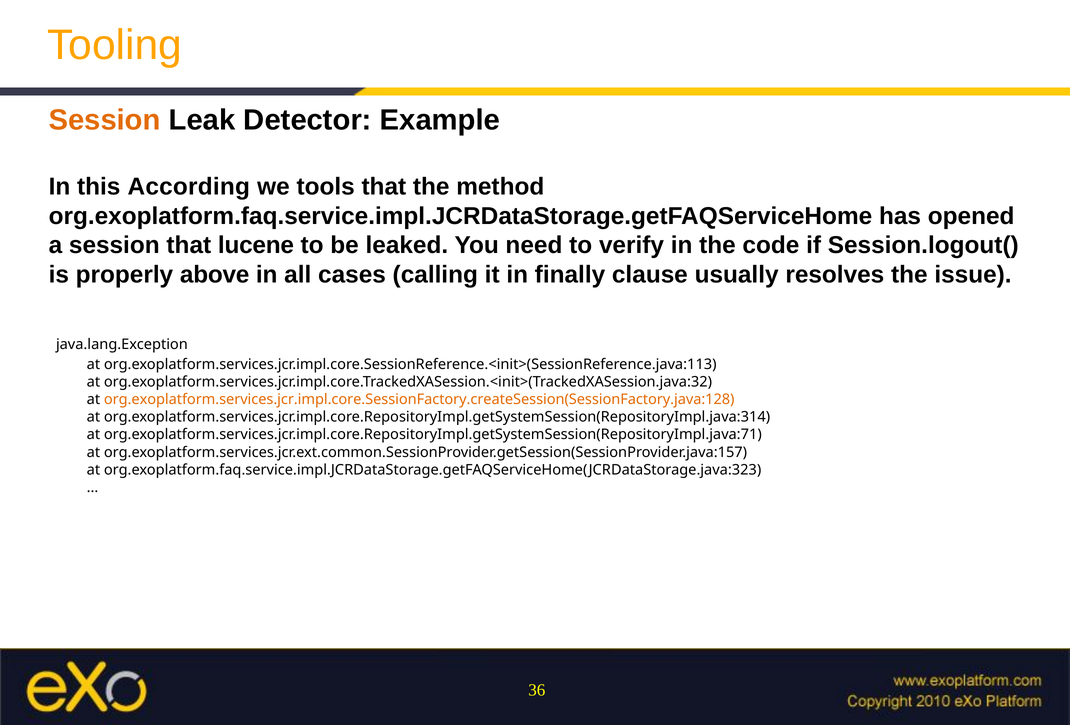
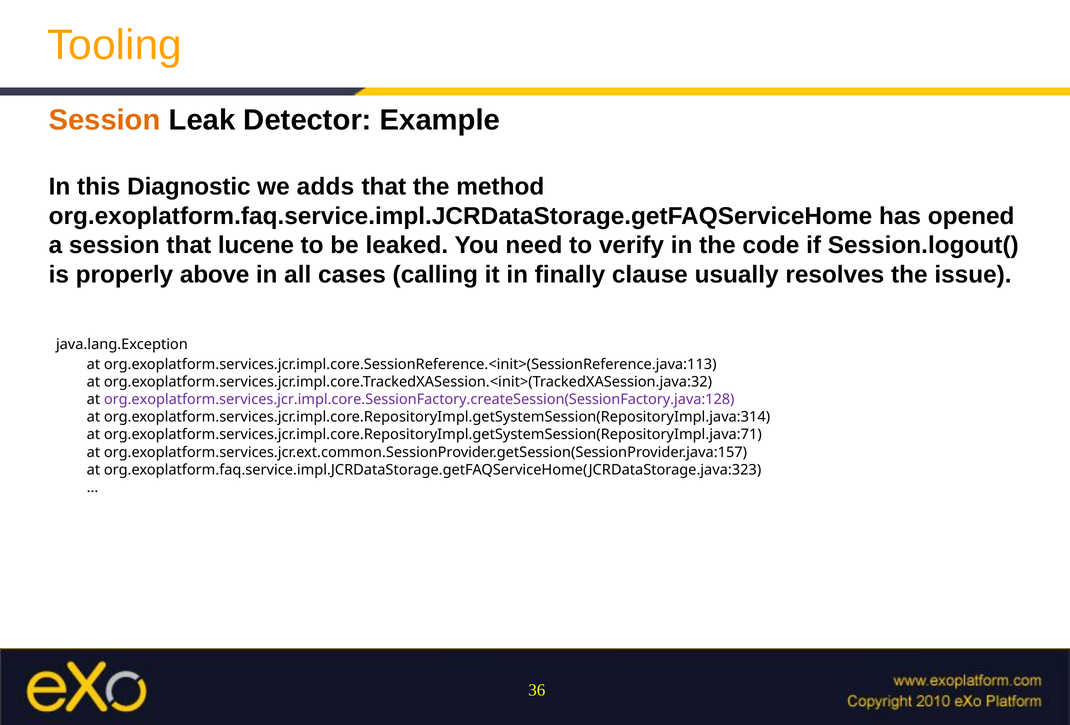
According: According -> Diagnostic
tools: tools -> adds
org.exoplatform.services.jcr.impl.core.SessionFactory.createSession(SessionFactory.java:128 colour: orange -> purple
